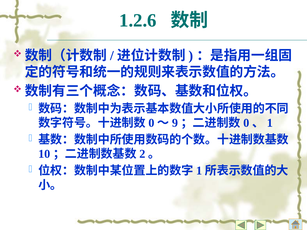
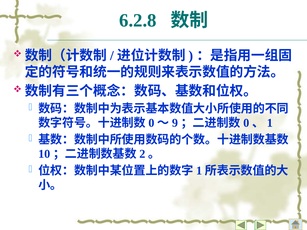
1.2.6: 1.2.6 -> 6.2.8
